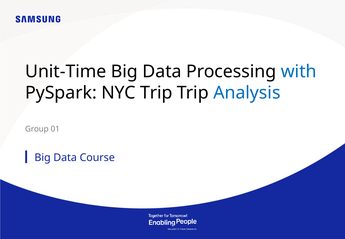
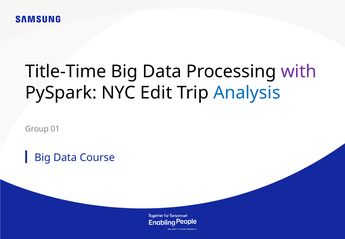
Unit-Time: Unit-Time -> Title-Time
with colour: blue -> purple
NYC Trip: Trip -> Edit
